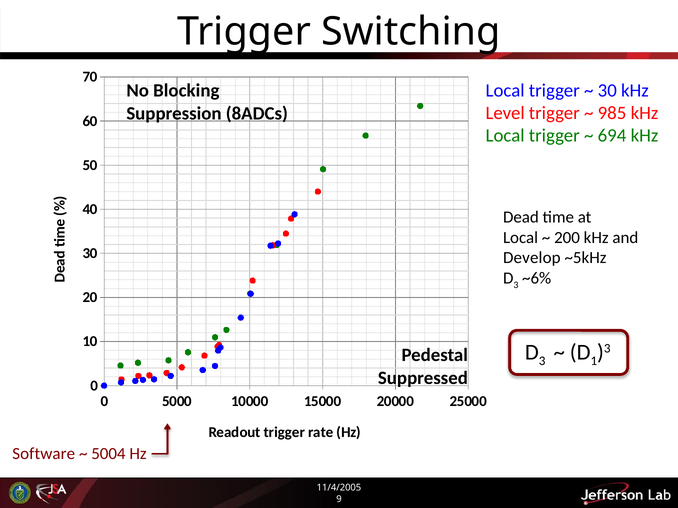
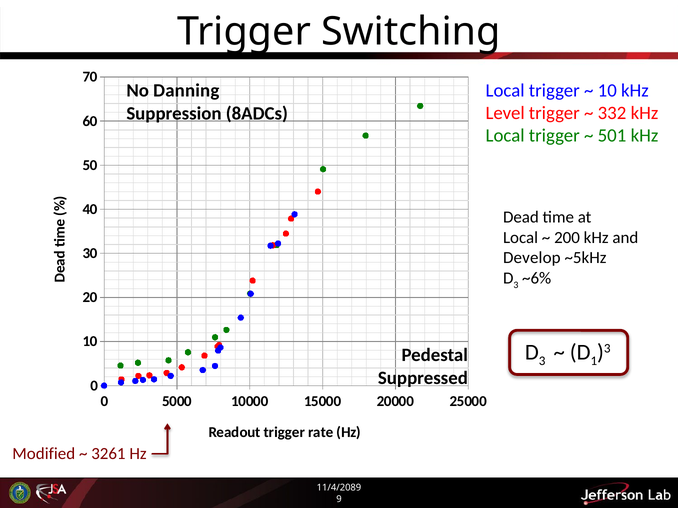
30 at (607, 90): 30 -> 10
Blocking: Blocking -> Danning
985: 985 -> 332
694: 694 -> 501
Software: Software -> Modified
5004: 5004 -> 3261
11/4/2005: 11/4/2005 -> 11/4/2089
